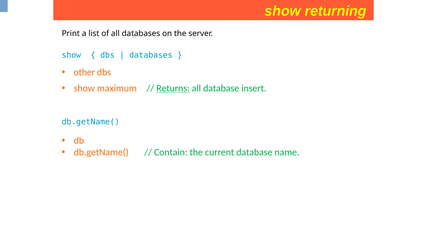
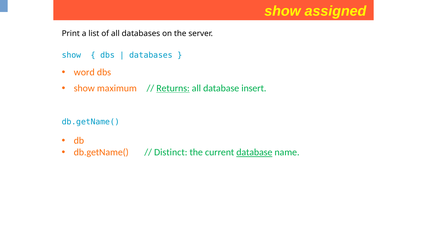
returning: returning -> assigned
other: other -> word
Contain: Contain -> Distinct
database at (254, 152) underline: none -> present
